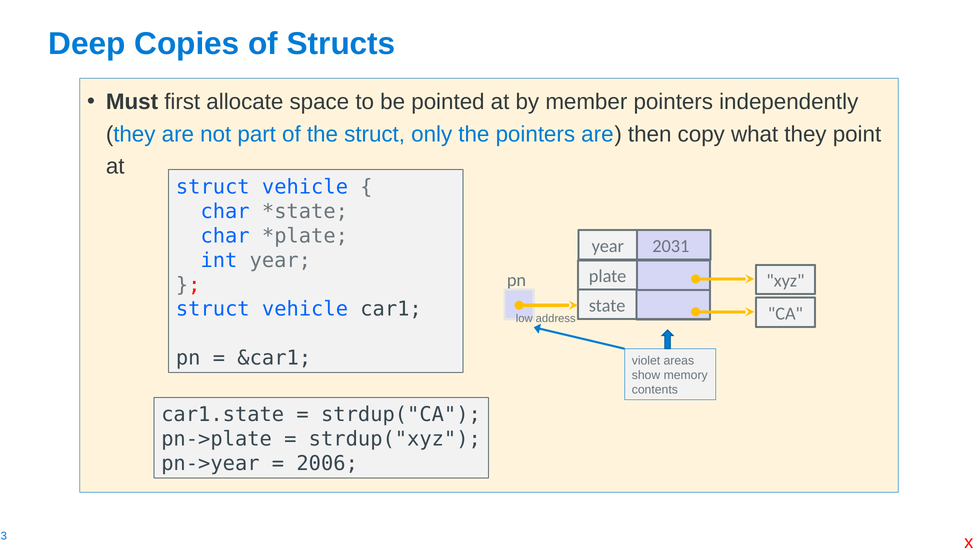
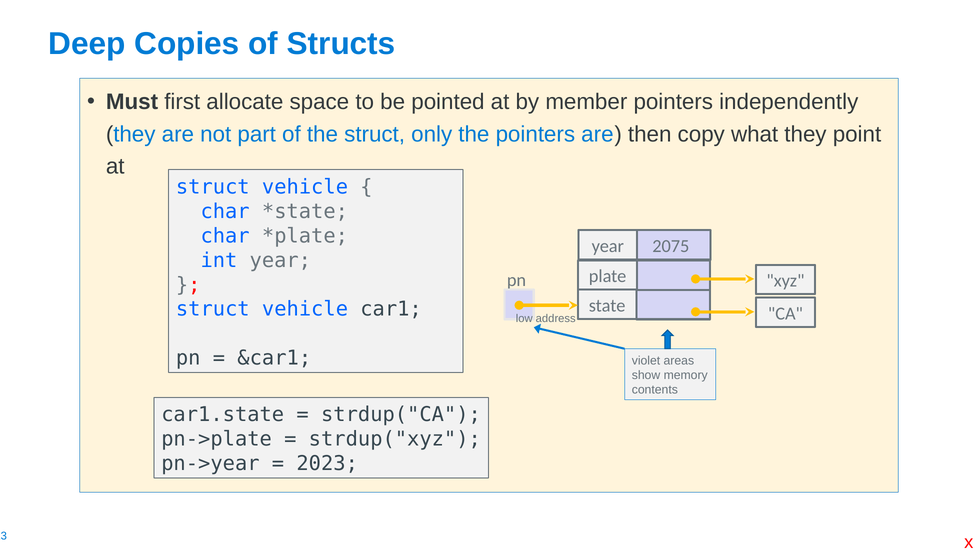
2031: 2031 -> 2075
2006: 2006 -> 2023
